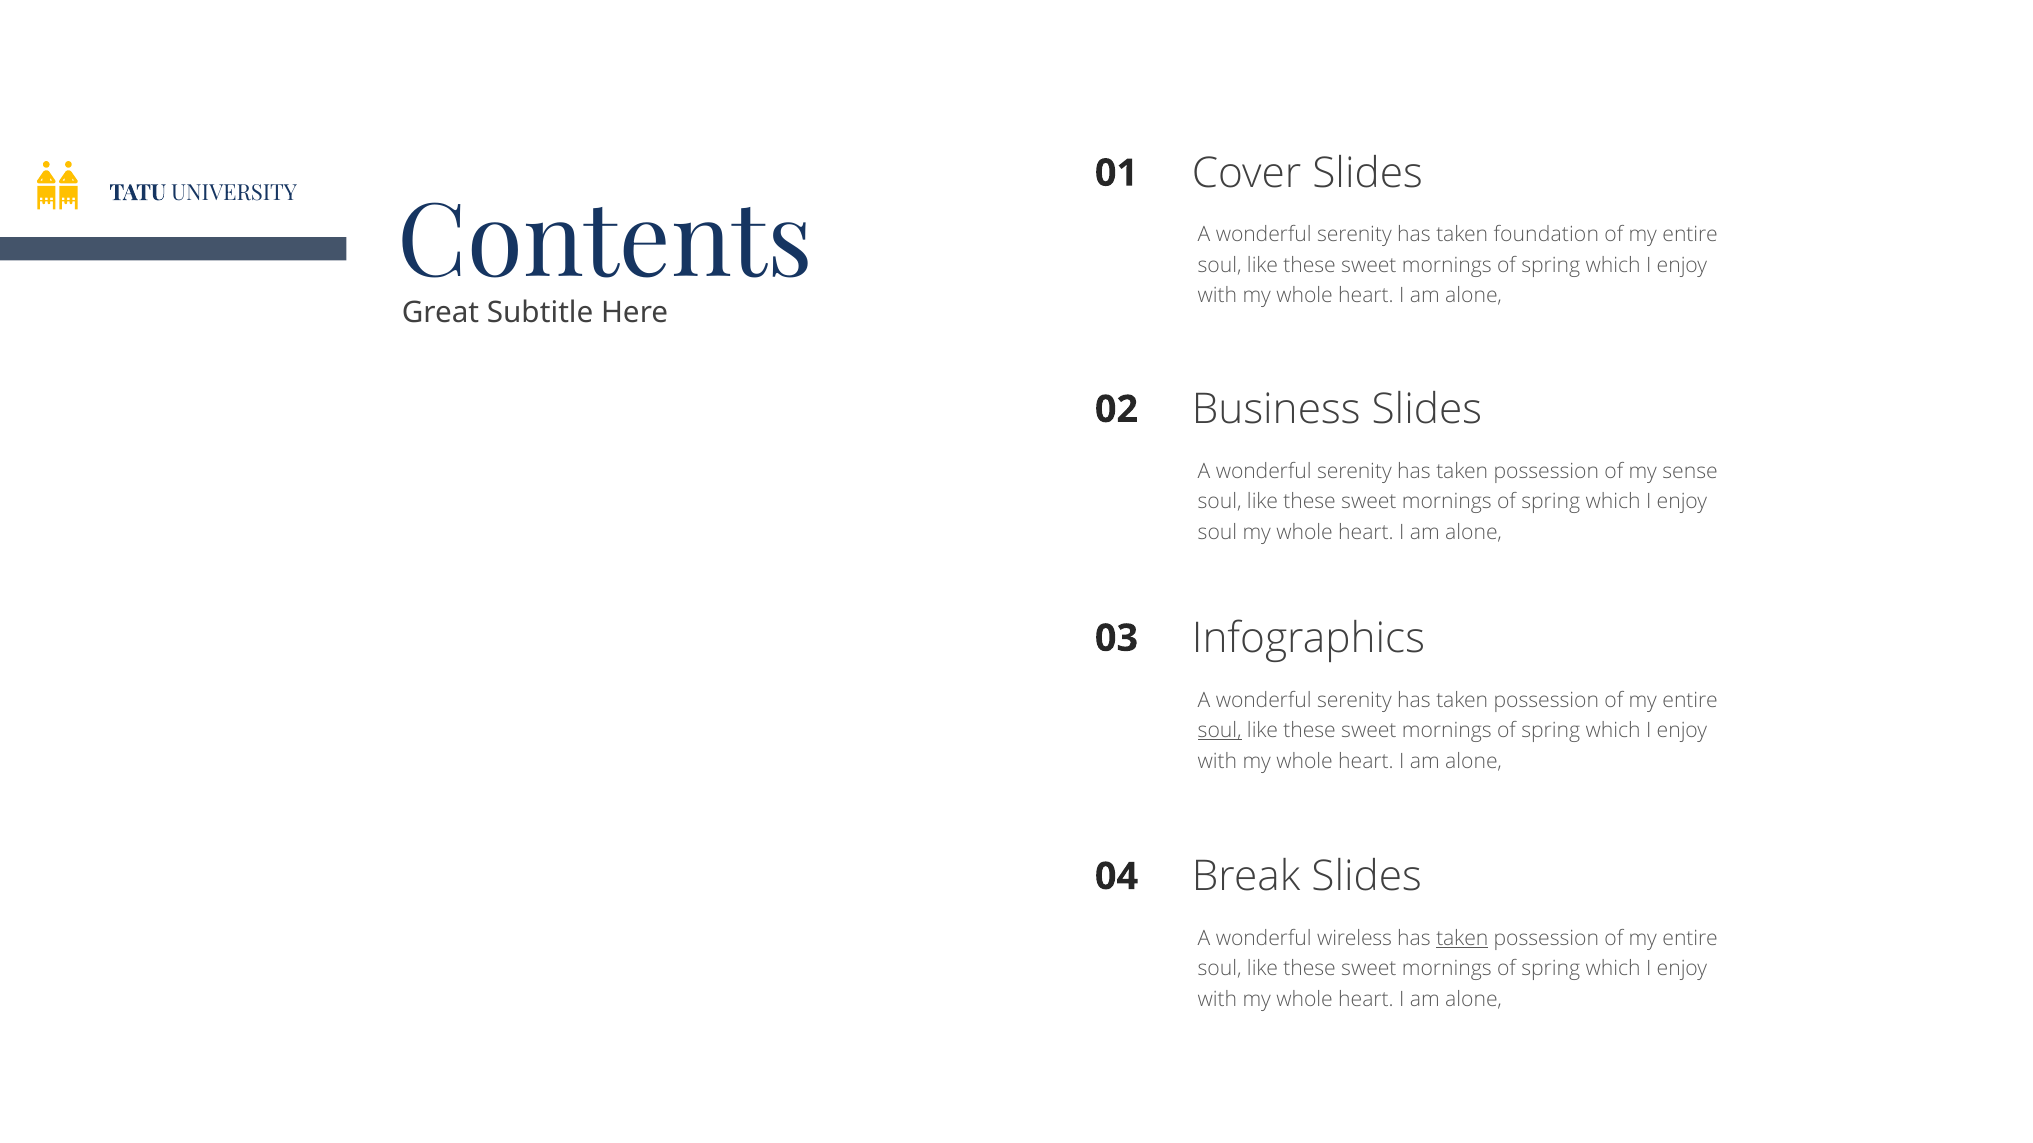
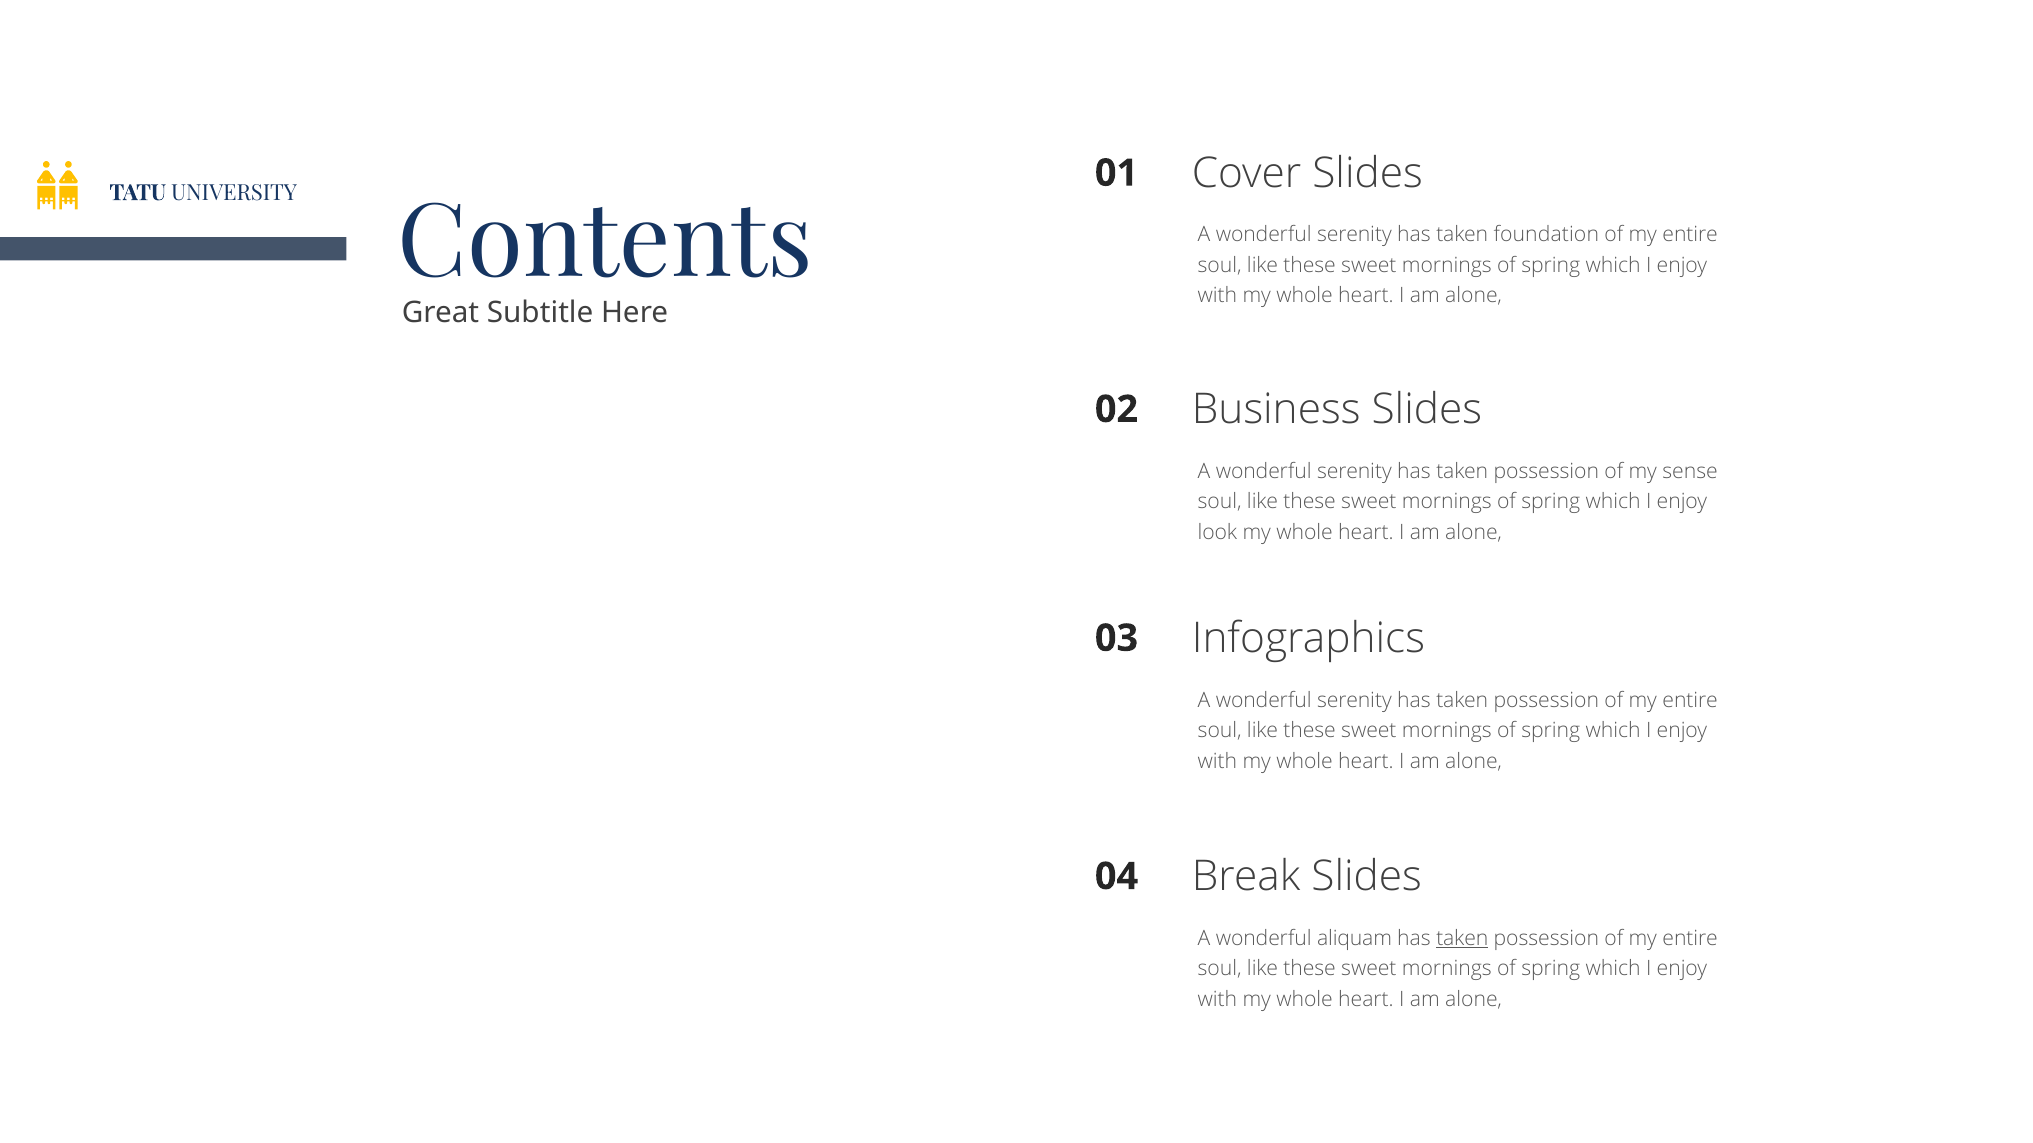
soul at (1217, 532): soul -> look
soul at (1220, 731) underline: present -> none
wireless: wireless -> aliquam
